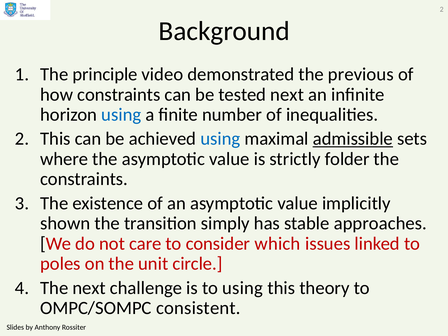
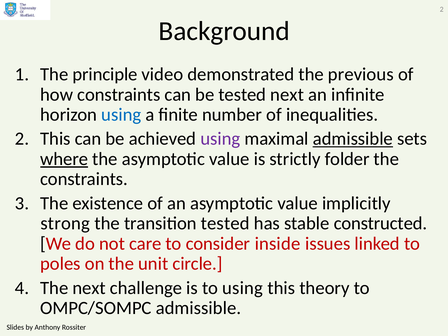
using at (220, 139) colour: blue -> purple
where underline: none -> present
shown: shown -> strong
transition simply: simply -> tested
approaches: approaches -> constructed
which: which -> inside
OMPC/SOMPC consistent: consistent -> admissible
